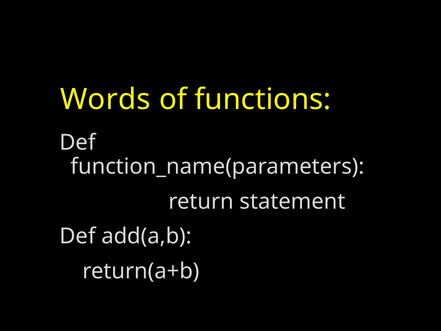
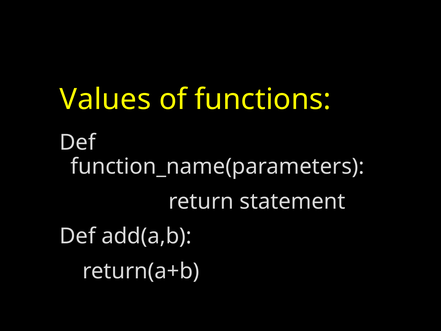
Words: Words -> Values
